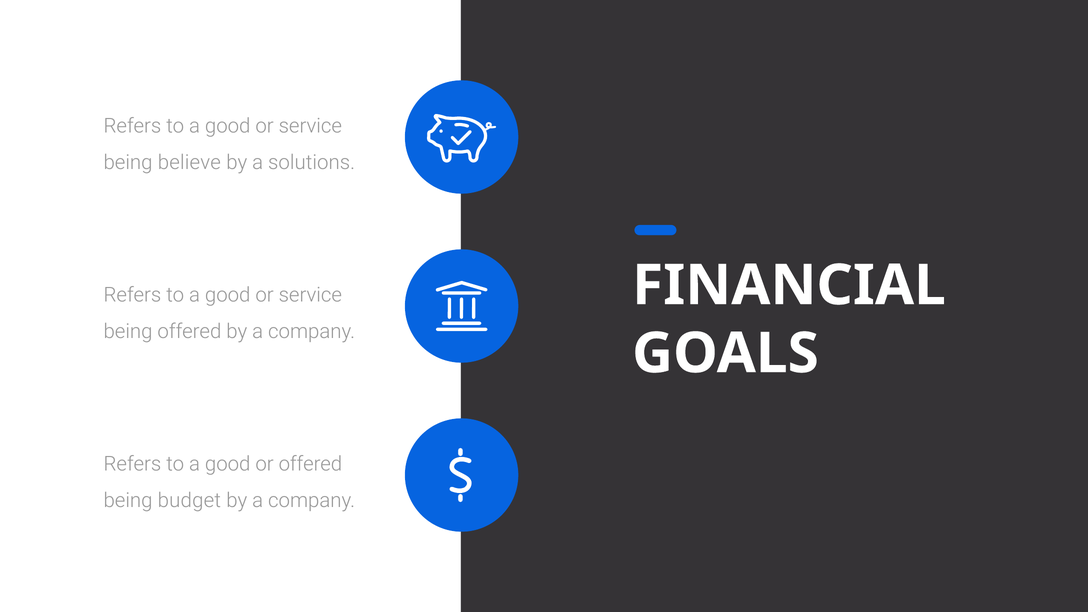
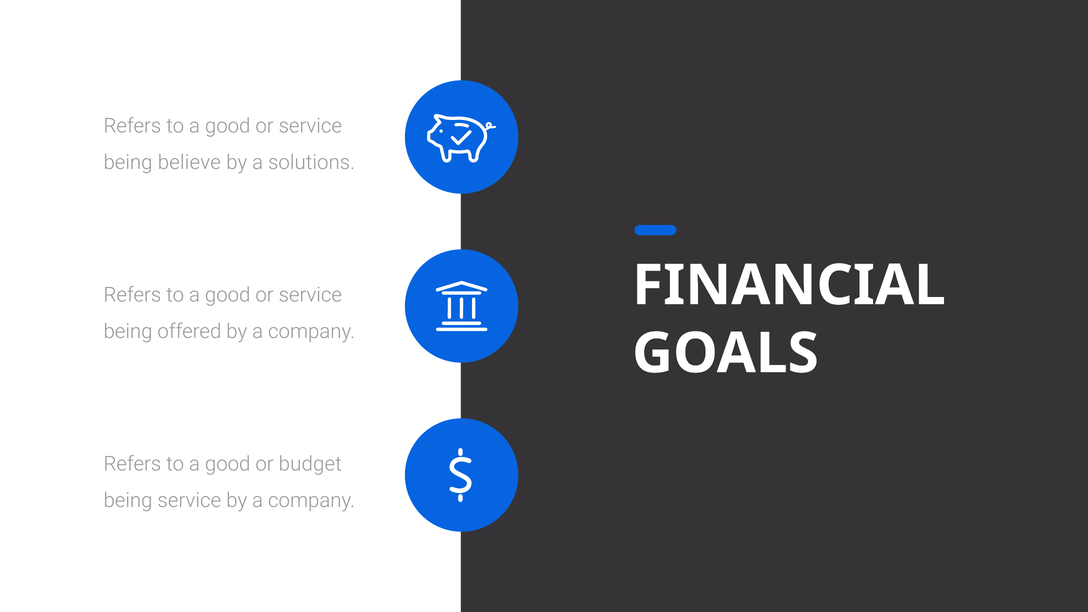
or offered: offered -> budget
being budget: budget -> service
